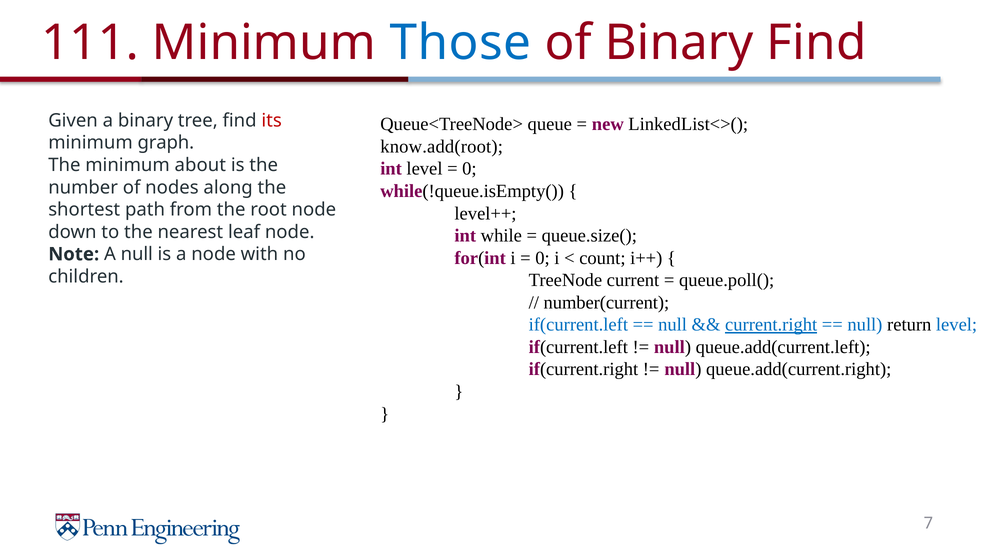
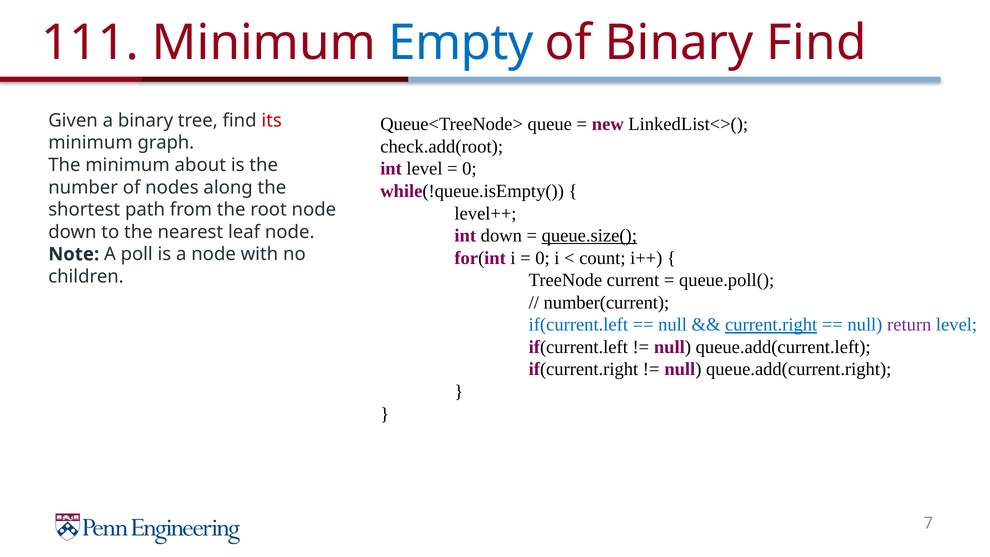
Those: Those -> Empty
know.add(root: know.add(root -> check.add(root
int while: while -> down
queue.size( underline: none -> present
A null: null -> poll
return colour: black -> purple
